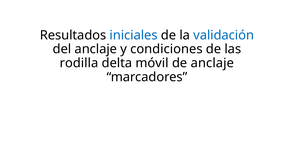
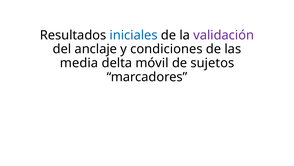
validación colour: blue -> purple
rodilla: rodilla -> media
de anclaje: anclaje -> sujetos
